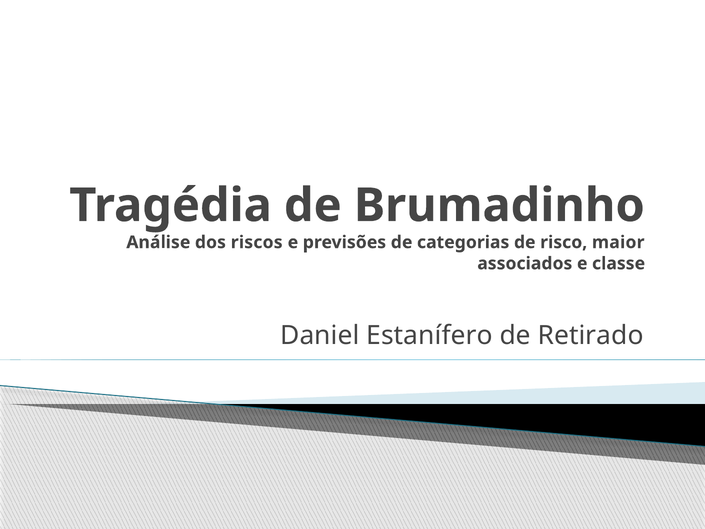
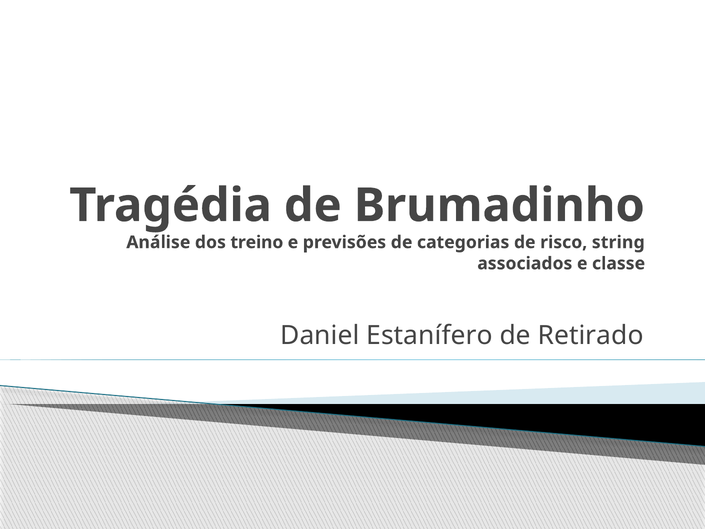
riscos: riscos -> treino
maior: maior -> string
